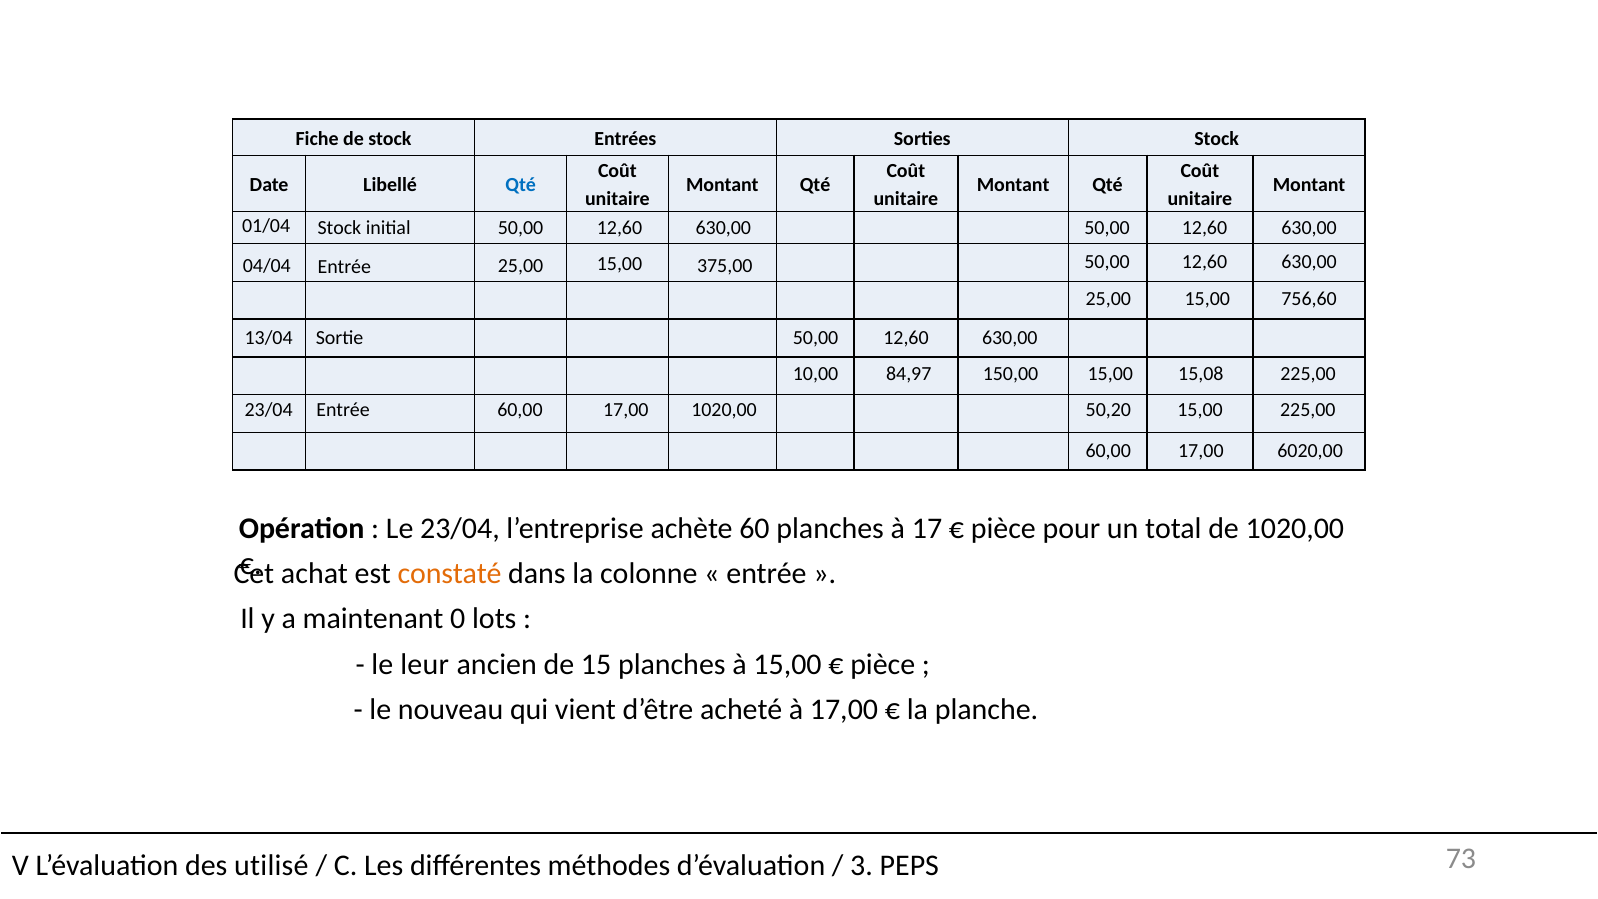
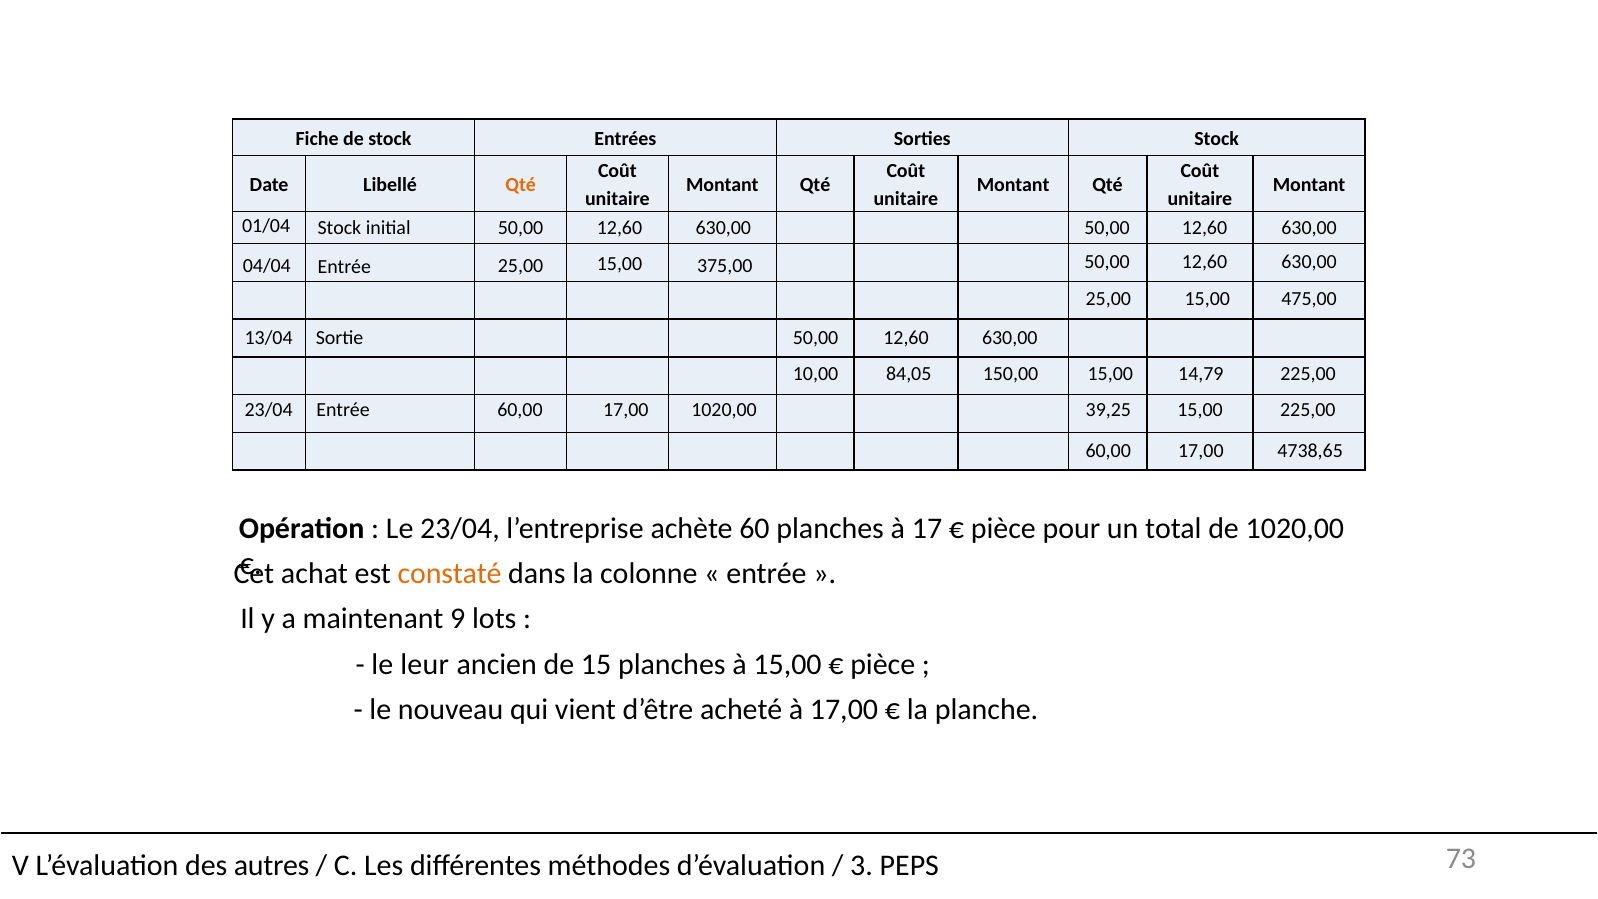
Qté at (521, 185) colour: blue -> orange
756,60: 756,60 -> 475,00
84,97: 84,97 -> 84,05
15,08: 15,08 -> 14,79
50,20: 50,20 -> 39,25
6020,00: 6020,00 -> 4738,65
0: 0 -> 9
utilisé: utilisé -> autres
